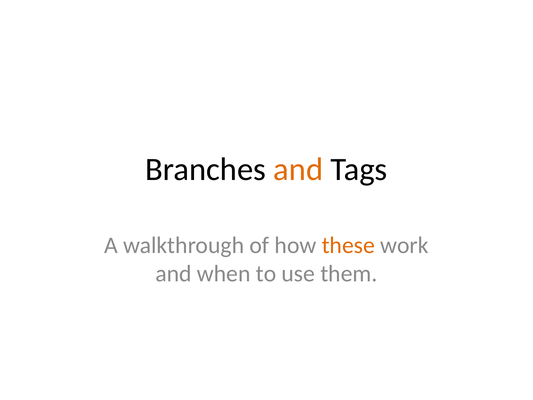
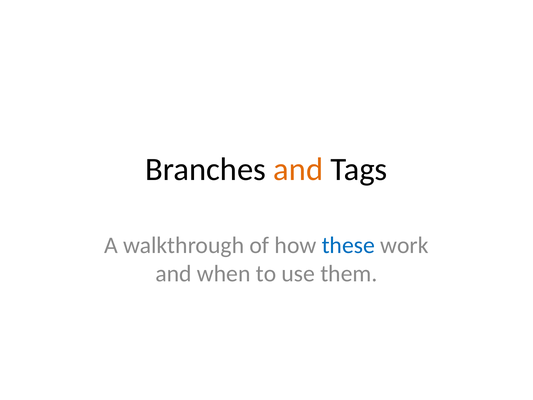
these colour: orange -> blue
